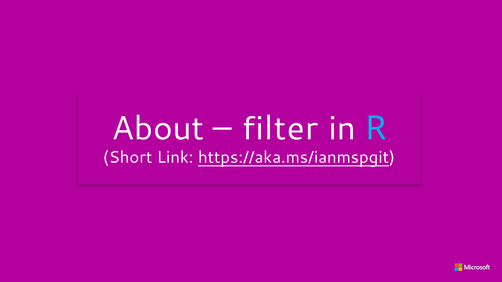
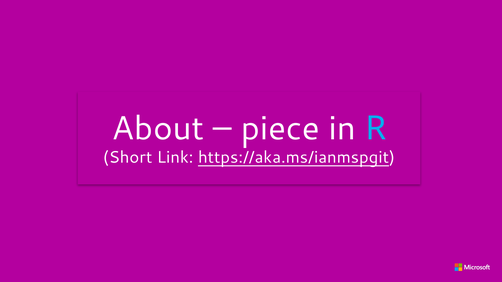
filter: filter -> piece
